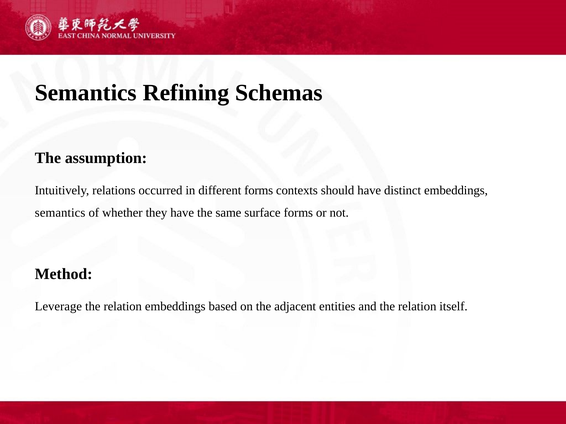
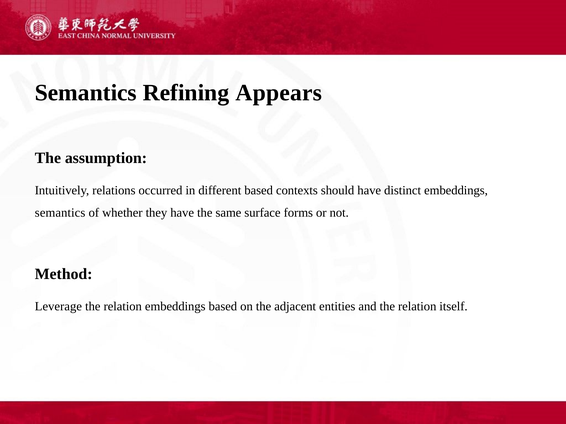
Schemas: Schemas -> Appears
different forms: forms -> based
